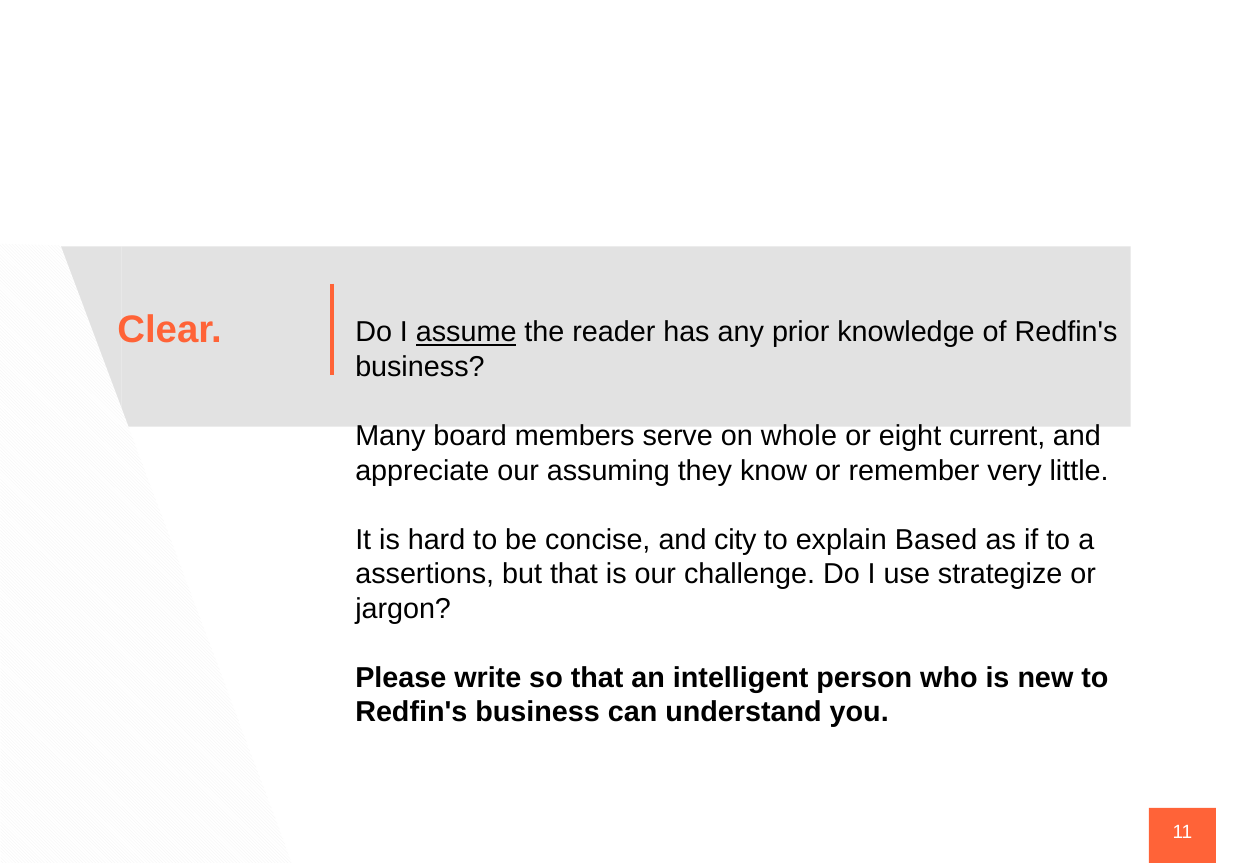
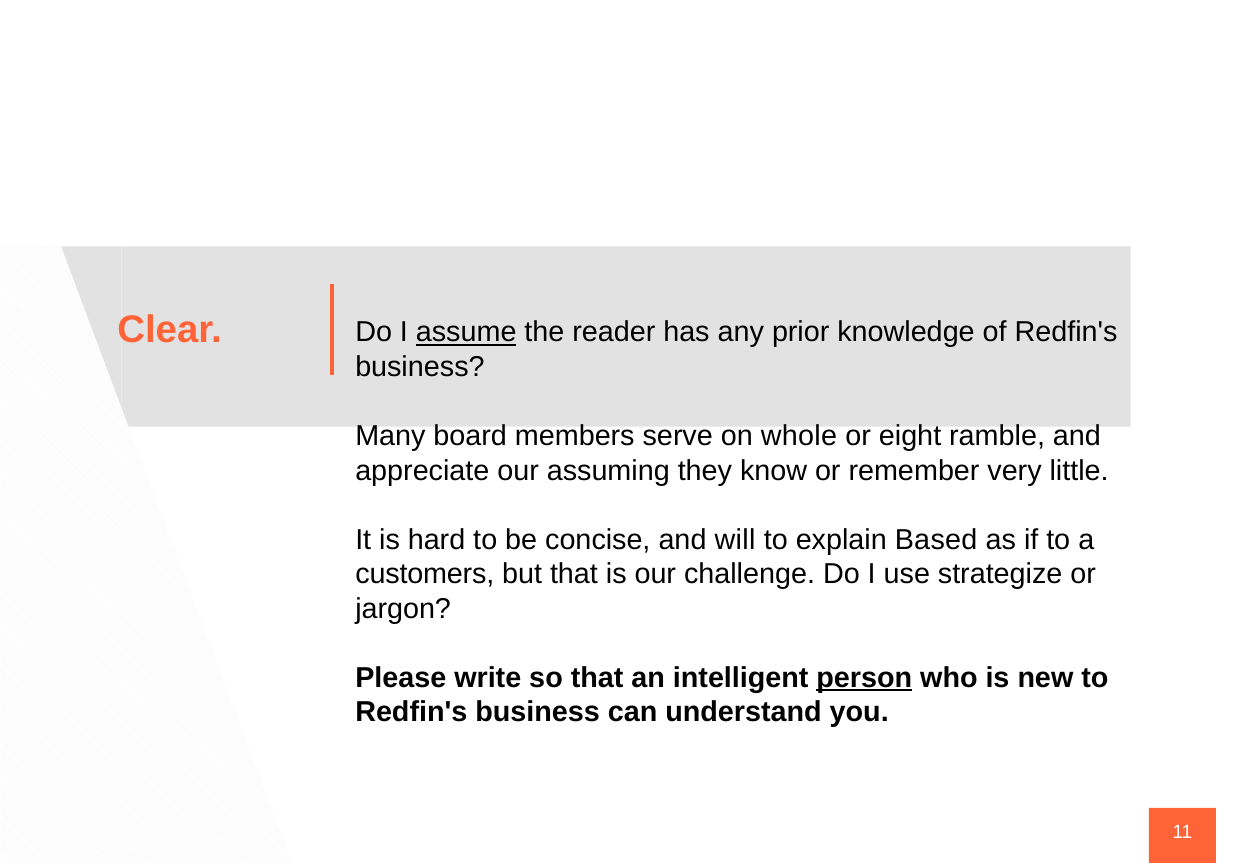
current: current -> ramble
city: city -> will
assertions: assertions -> customers
person underline: none -> present
